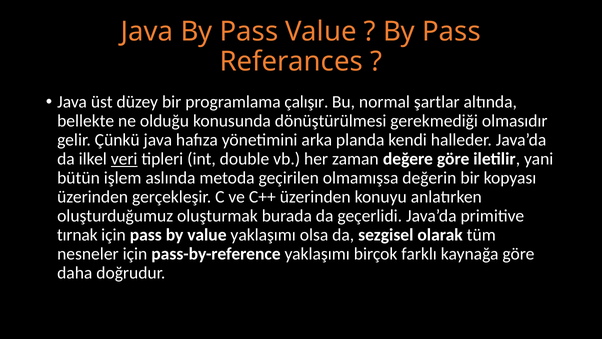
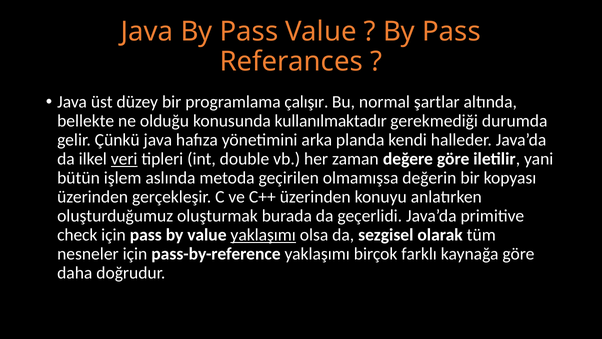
dönüştürülmesi: dönüştürülmesi -> kullanılmaktadır
olmasıdır: olmasıdır -> durumda
tırnak: tırnak -> check
yaklaşımı at (263, 235) underline: none -> present
